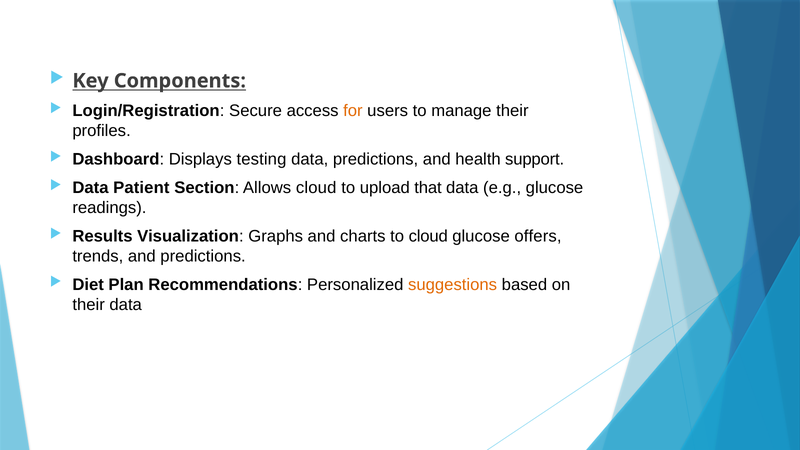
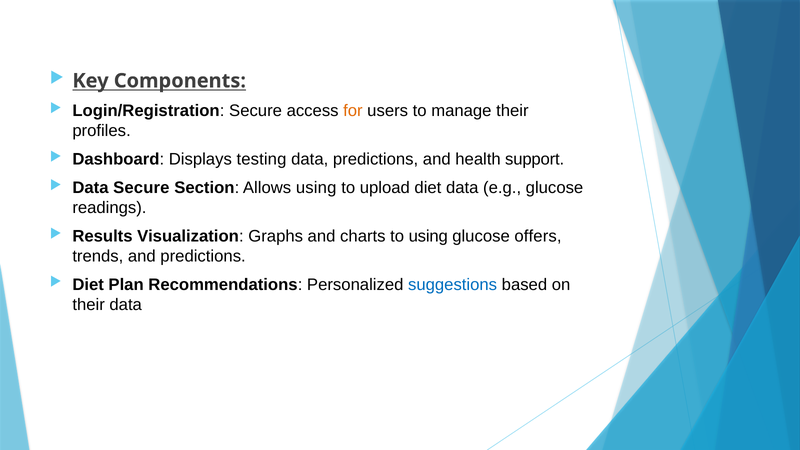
Data Patient: Patient -> Secure
Allows cloud: cloud -> using
upload that: that -> diet
to cloud: cloud -> using
suggestions colour: orange -> blue
